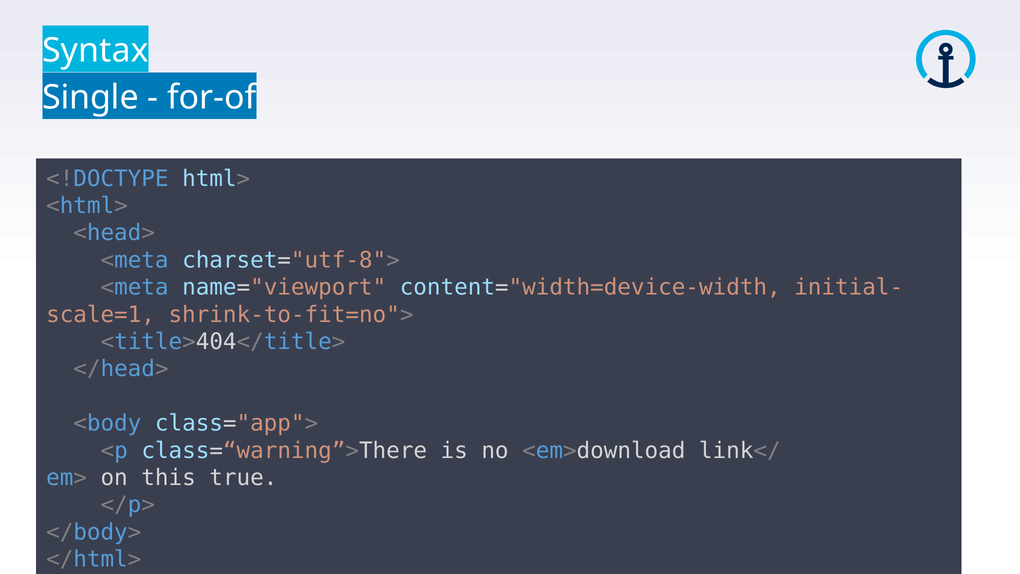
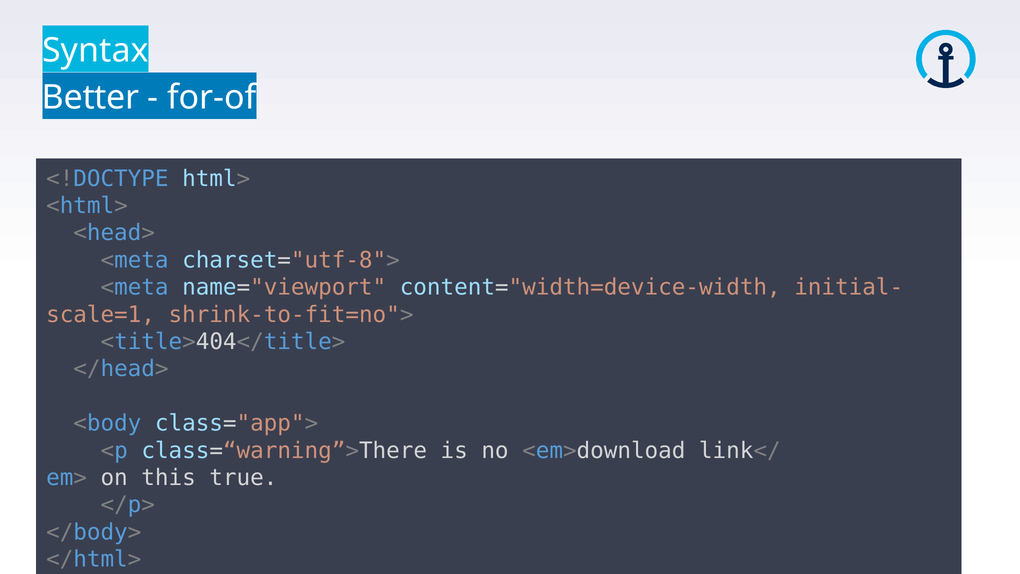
Single: Single -> Better
